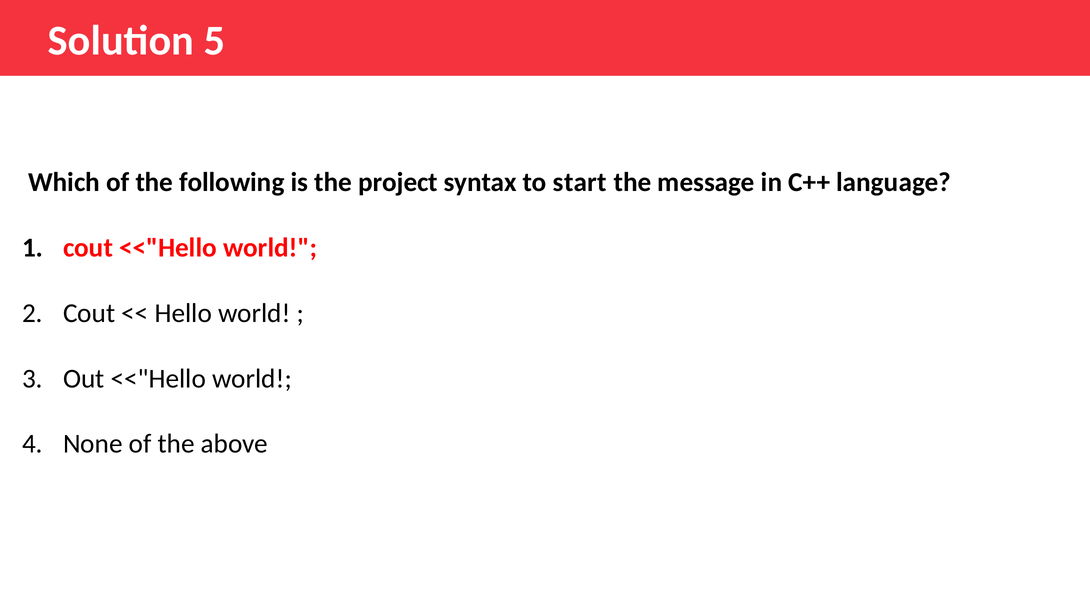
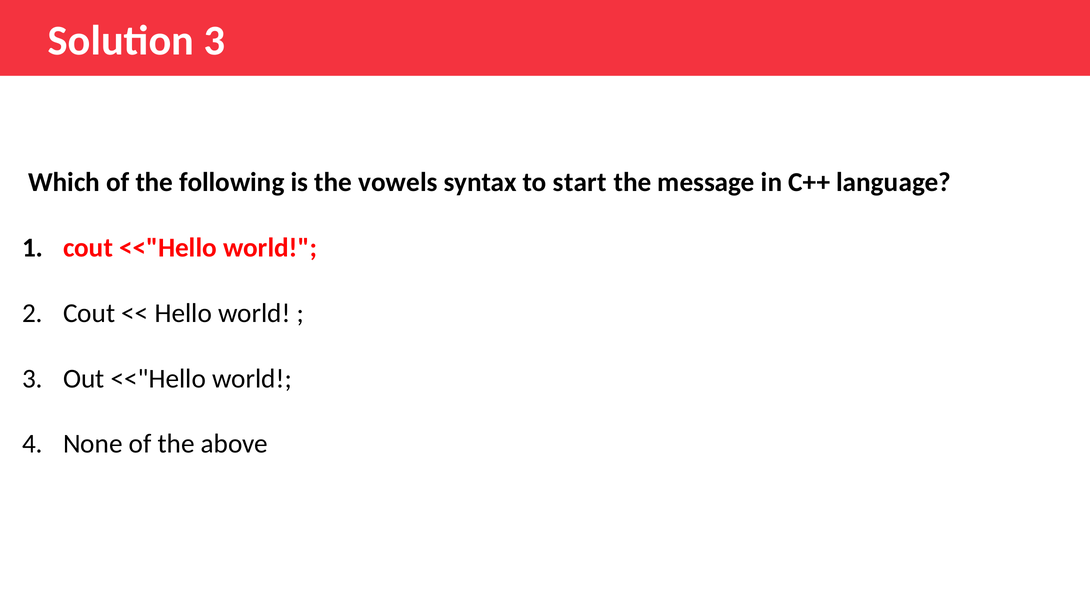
Solution 5: 5 -> 3
project: project -> vowels
